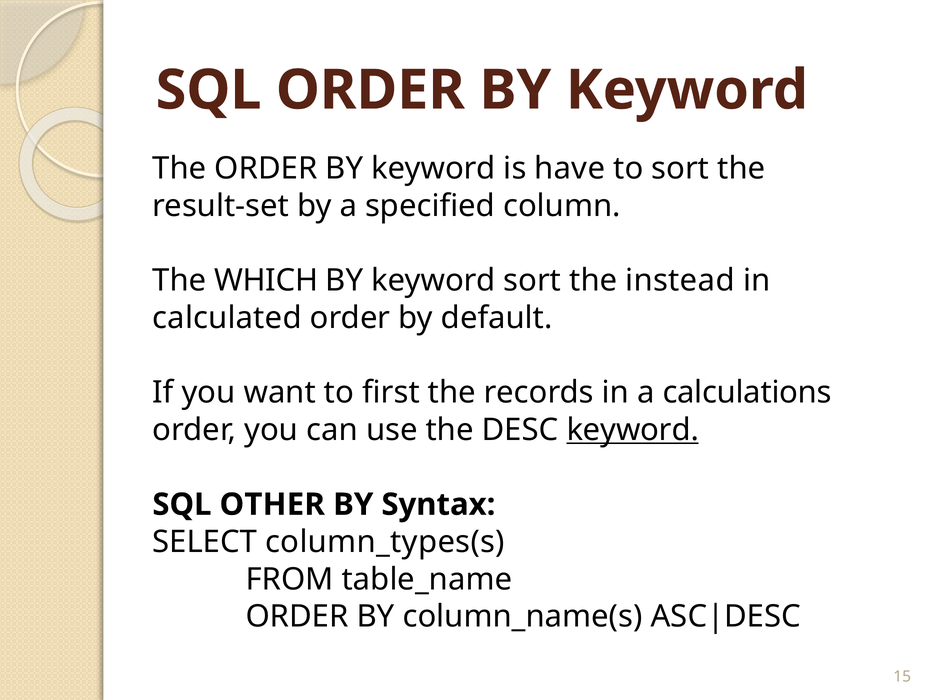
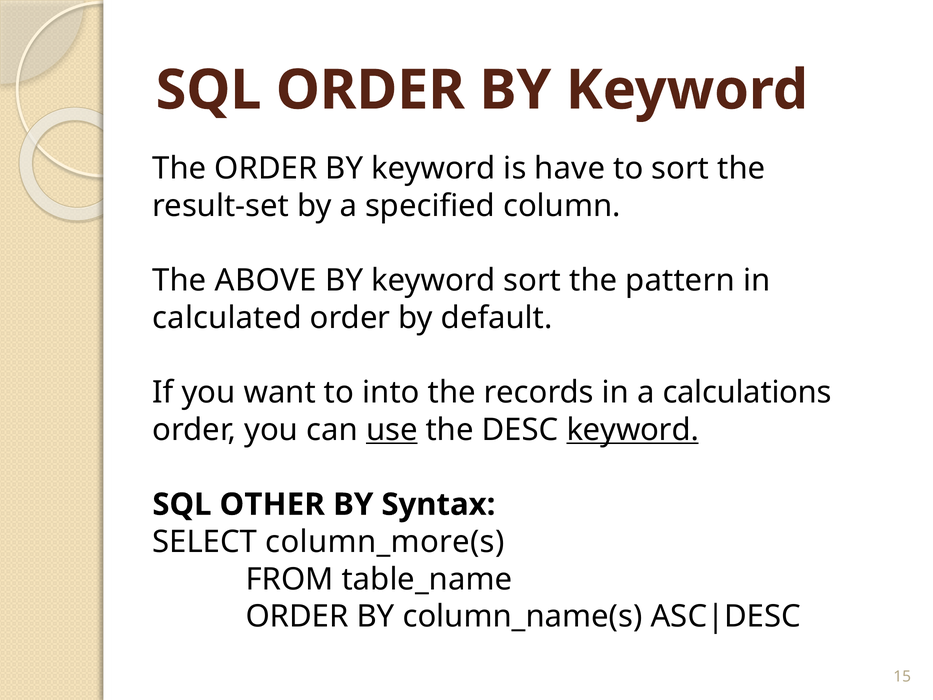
WHICH: WHICH -> ABOVE
instead: instead -> pattern
first: first -> into
use underline: none -> present
column_types(s: column_types(s -> column_more(s
